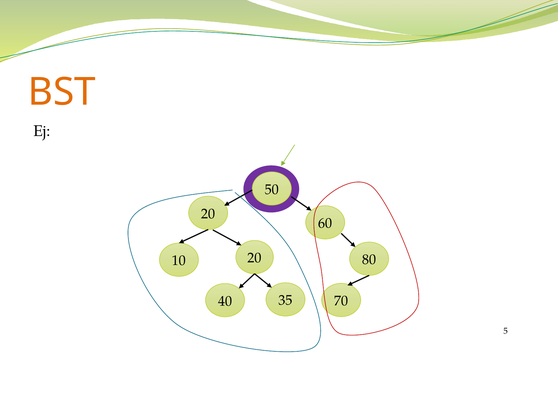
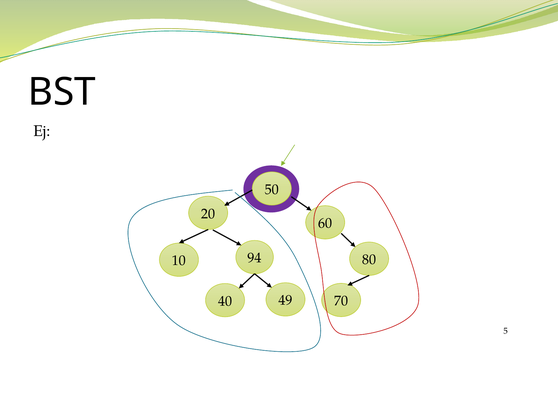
BST colour: orange -> black
10 20: 20 -> 94
35: 35 -> 49
